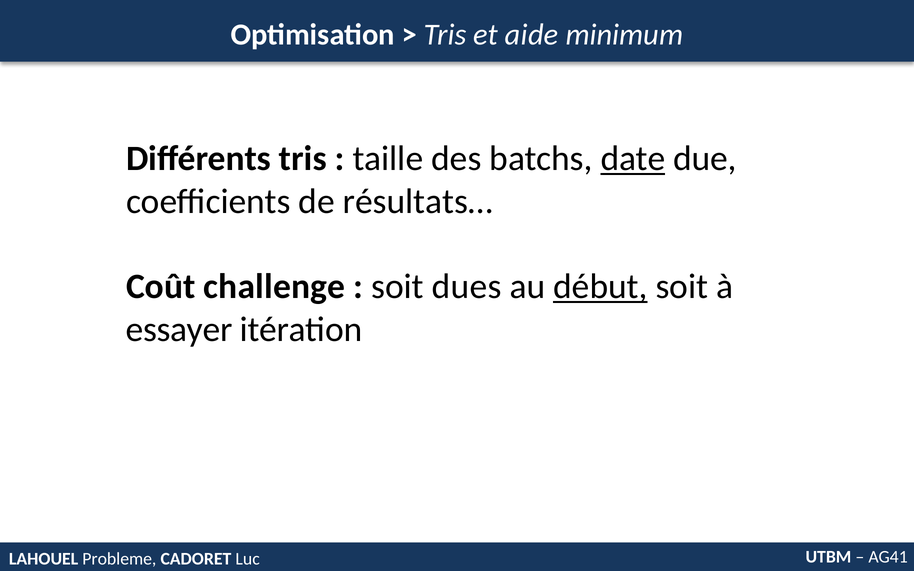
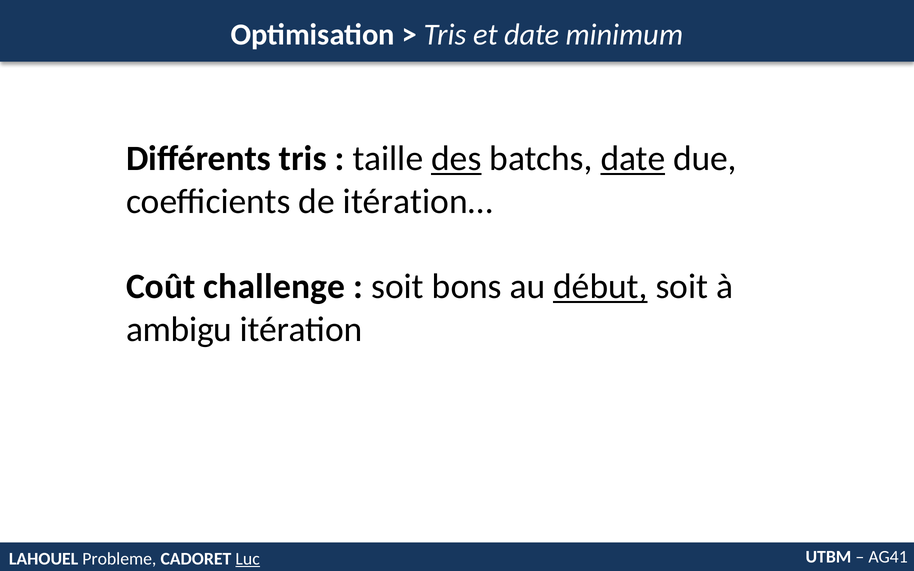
et aide: aide -> date
des underline: none -> present
résultats…: résultats… -> itération…
dues: dues -> bons
essayer: essayer -> ambigu
Luc underline: none -> present
